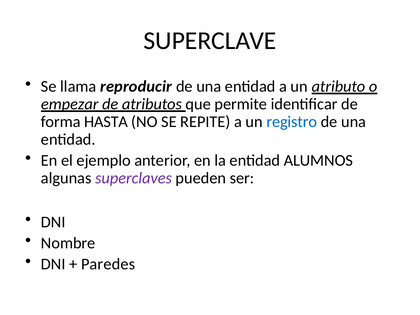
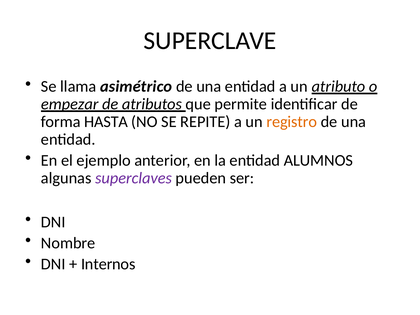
reproducir: reproducir -> asimétrico
registro colour: blue -> orange
Paredes: Paredes -> Internos
